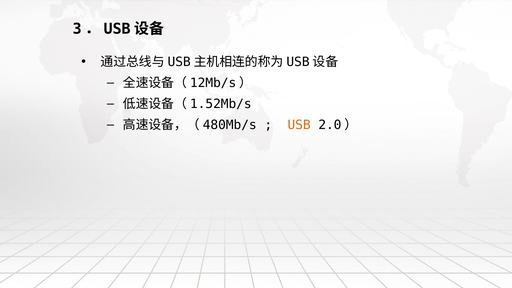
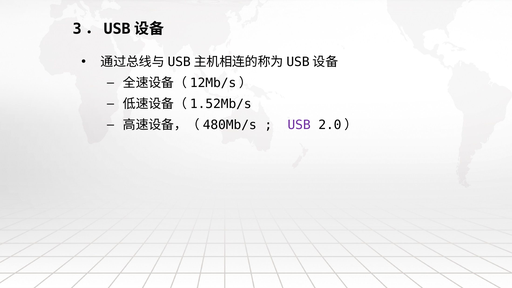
USB colour: orange -> purple
